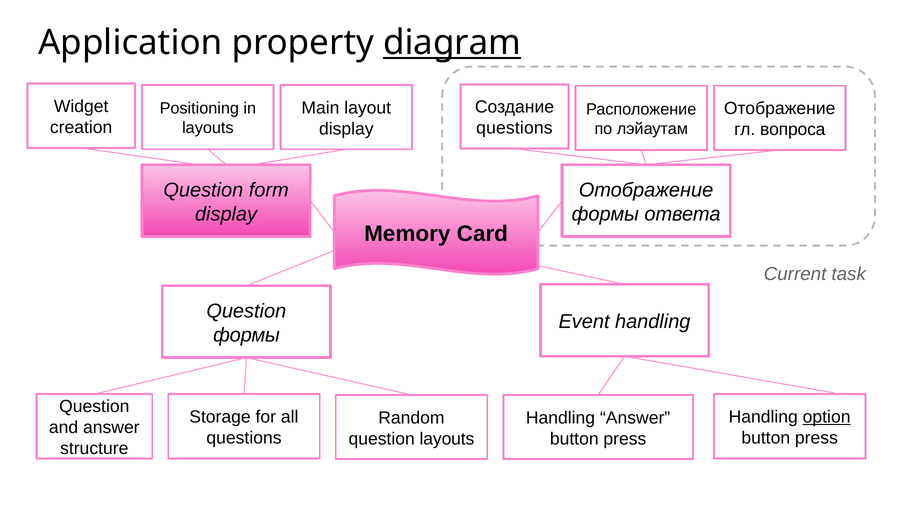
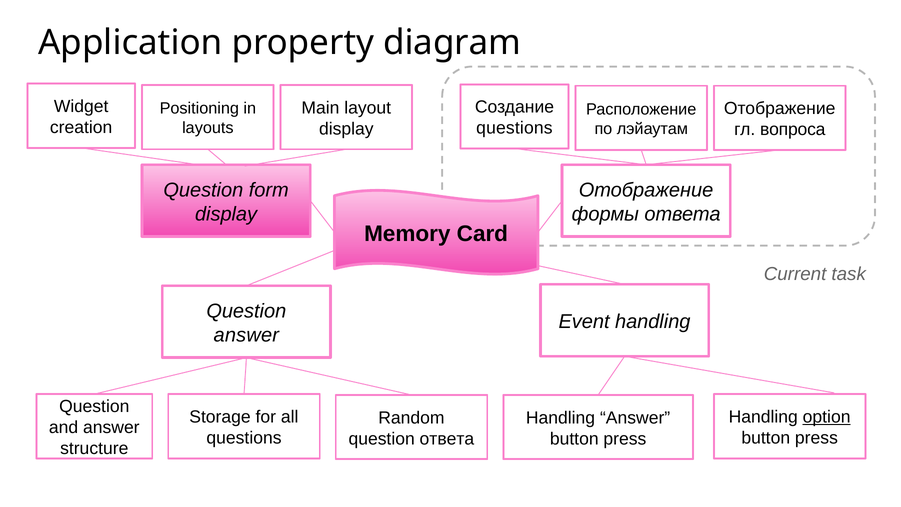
diagram underline: present -> none
формы at (246, 335): формы -> answer
question layouts: layouts -> ответа
